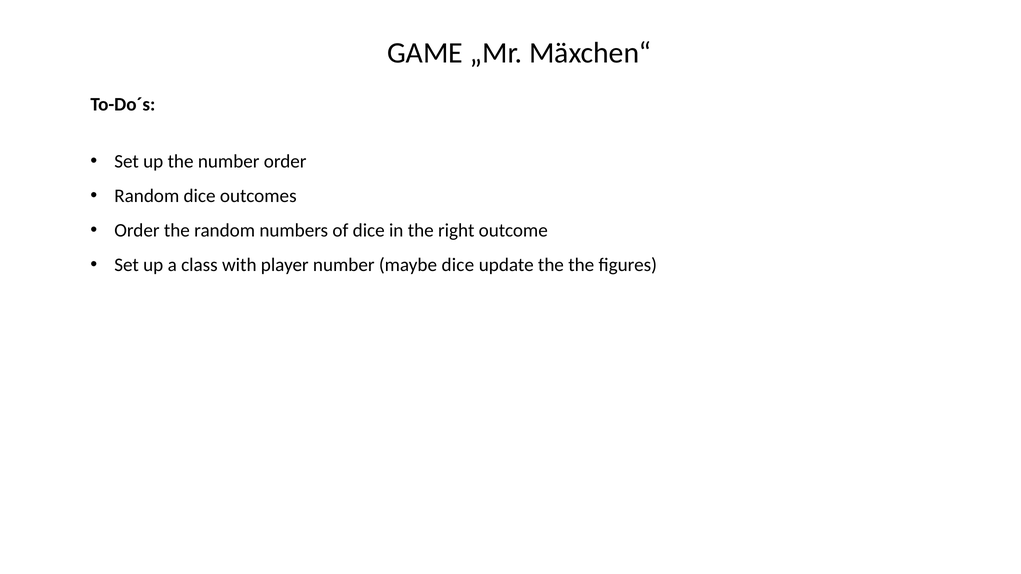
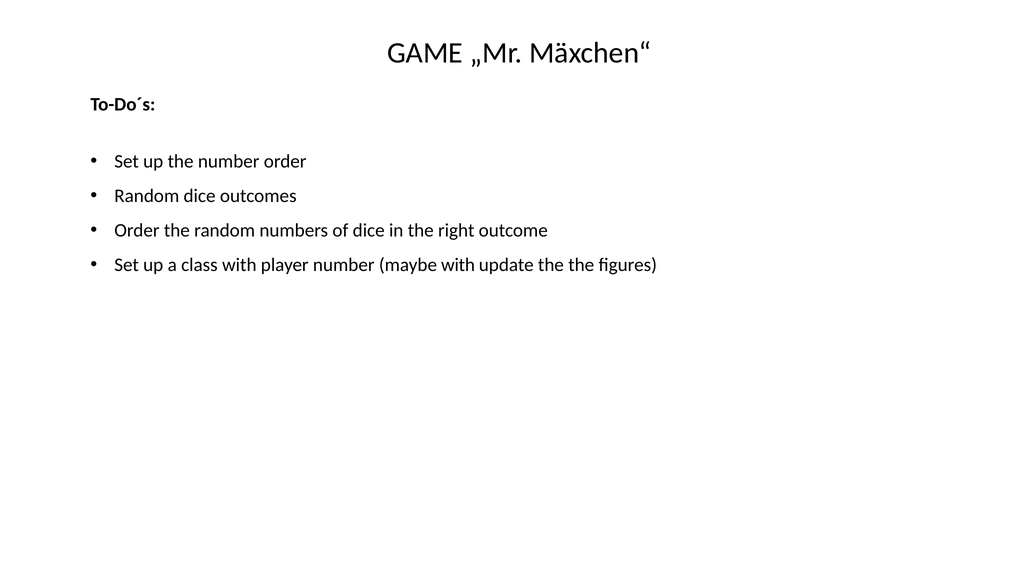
maybe dice: dice -> with
